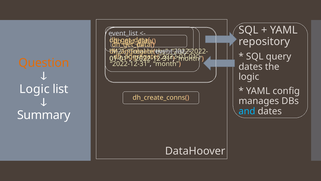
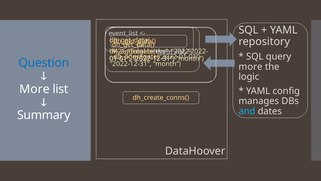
Question colour: orange -> blue
dates at (251, 67): dates -> more
Logic at (34, 89): Logic -> More
